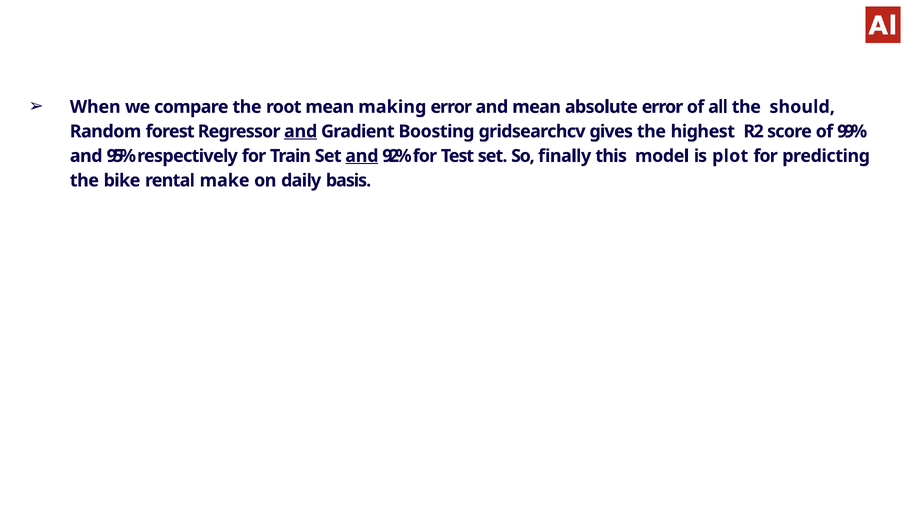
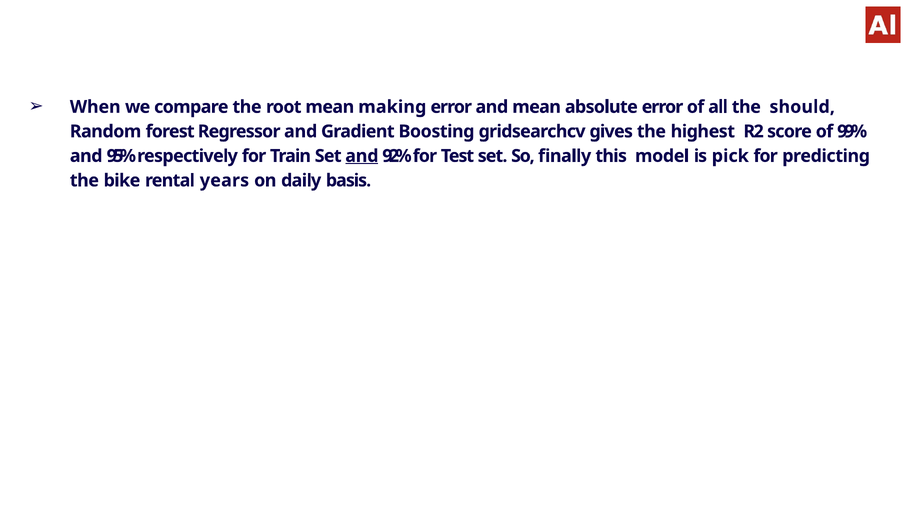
and at (301, 131) underline: present -> none
plot: plot -> pick
make: make -> years
